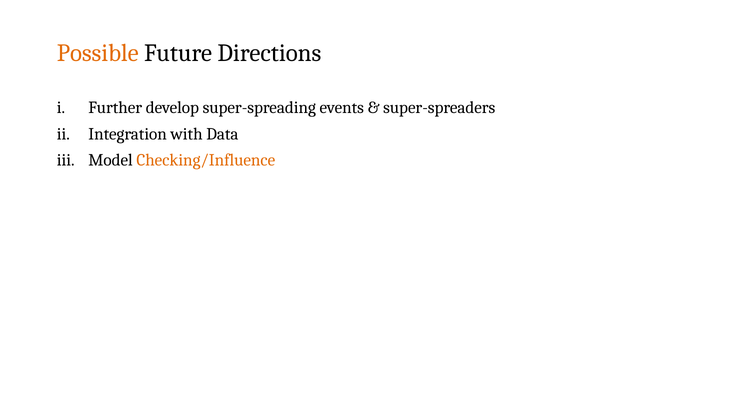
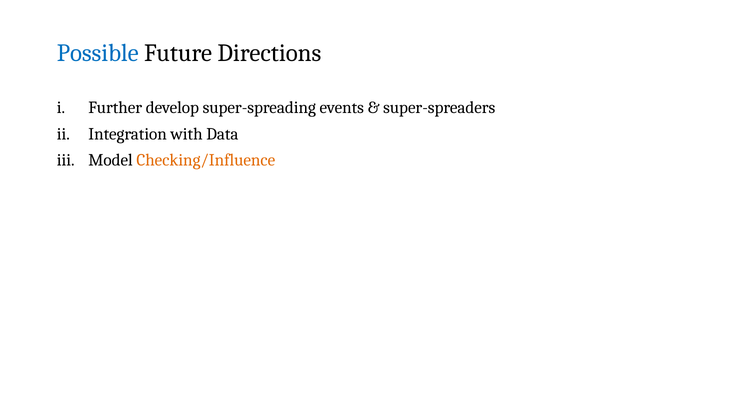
Possible colour: orange -> blue
